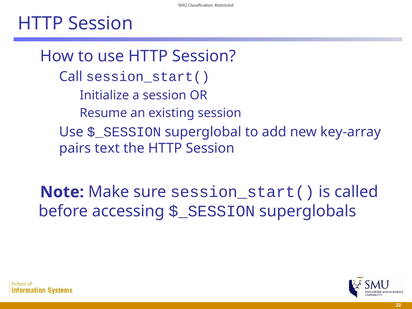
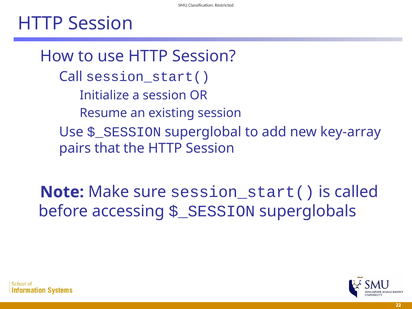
text: text -> that
